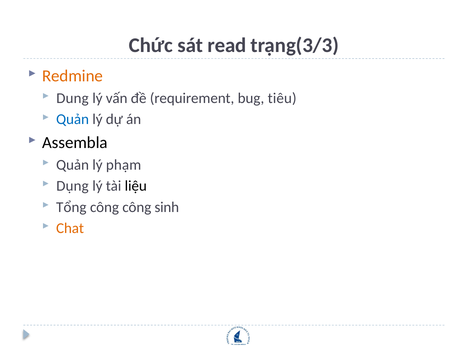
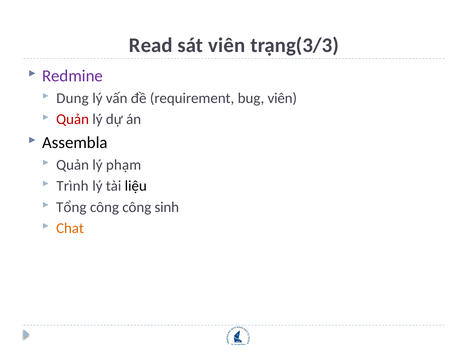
Chức: Chức -> Read
sát read: read -> viên
Redmine colour: orange -> purple
bug tiêu: tiêu -> viên
Quản at (73, 119) colour: blue -> red
Dụng: Dụng -> Trình
